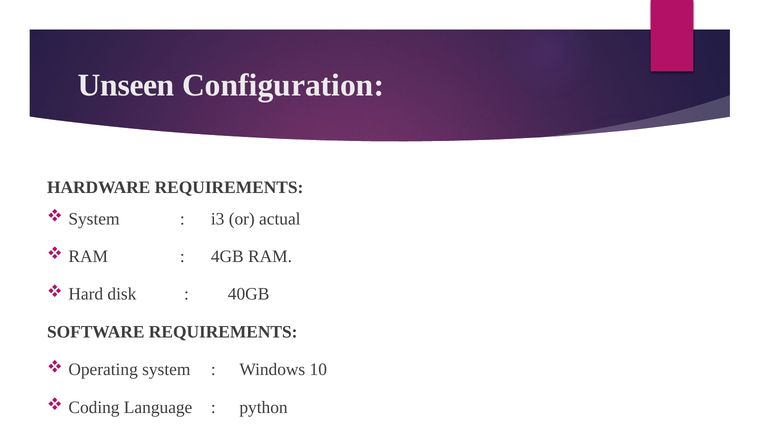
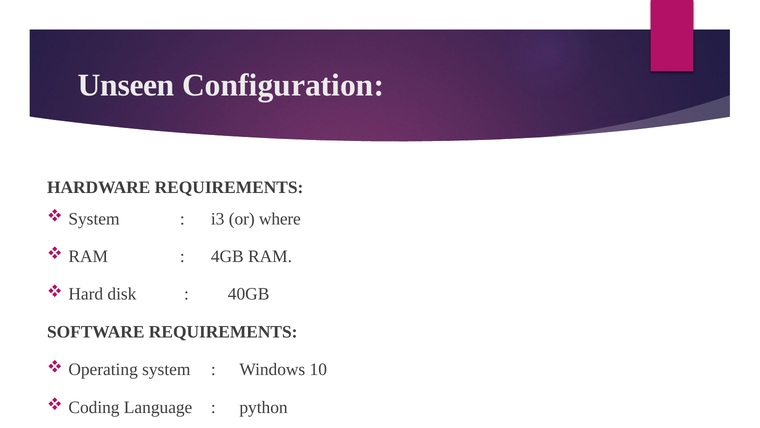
actual: actual -> where
